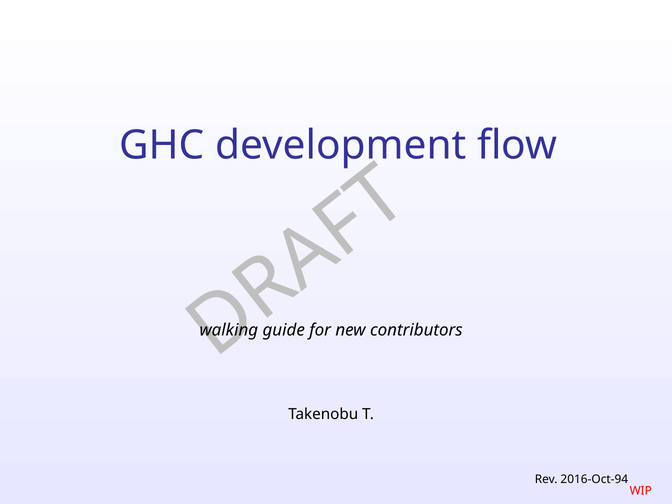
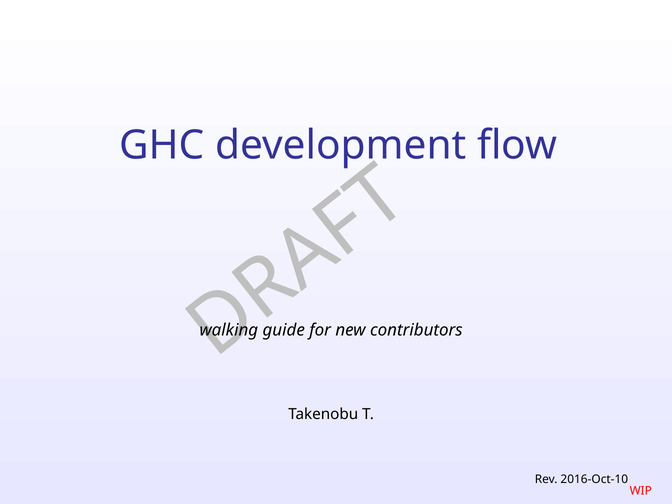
2016-Oct-94: 2016-Oct-94 -> 2016-Oct-10
